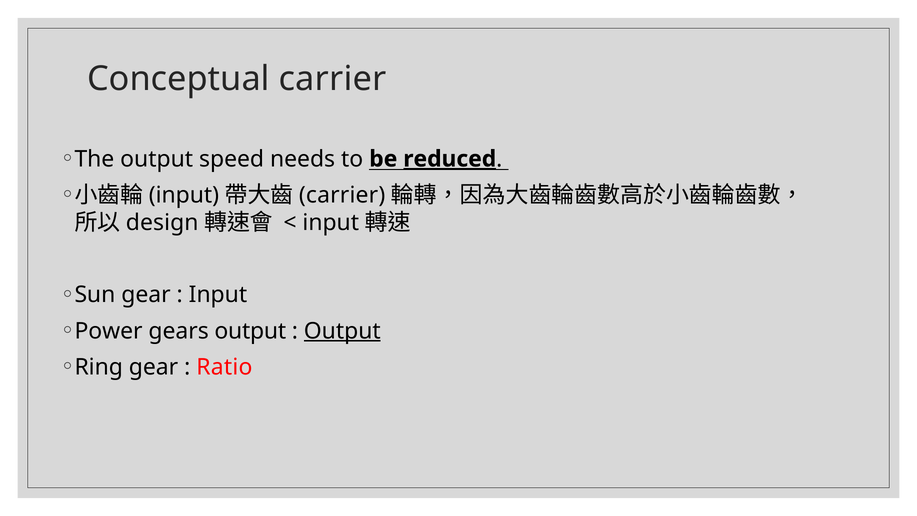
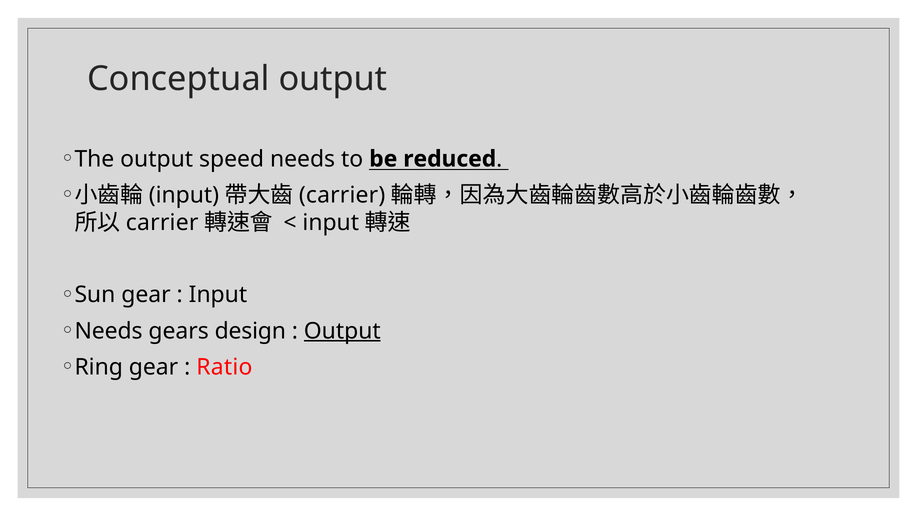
Conceptual carrier: carrier -> output
reduced underline: present -> none
design at (162, 223): design -> carrier
Power at (109, 331): Power -> Needs
gears output: output -> design
